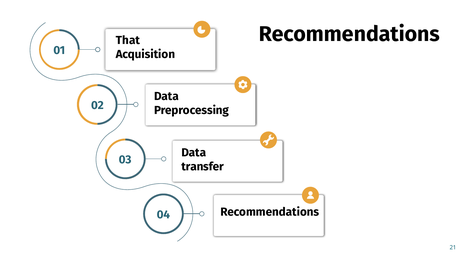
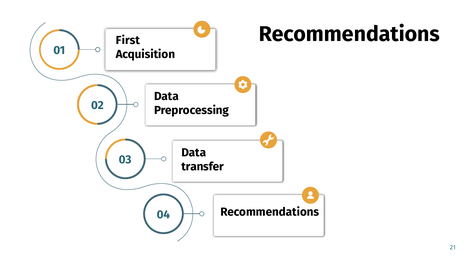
That: That -> First
